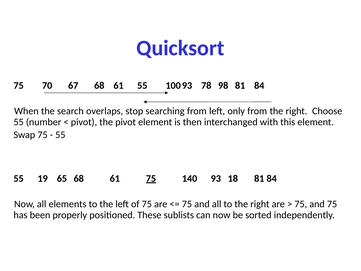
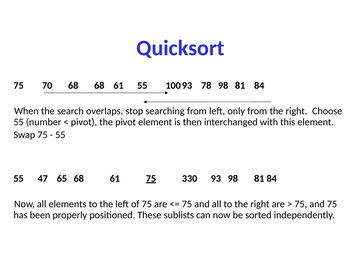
70 67: 67 -> 68
19: 19 -> 47
140: 140 -> 330
93 18: 18 -> 98
